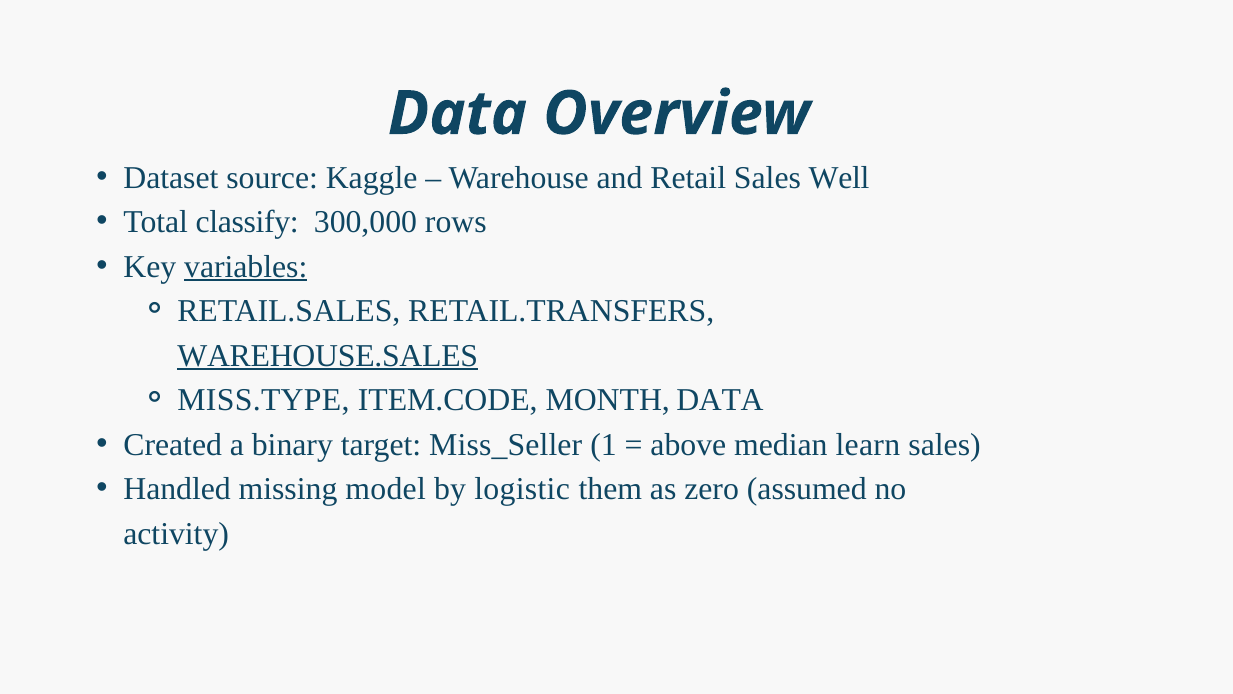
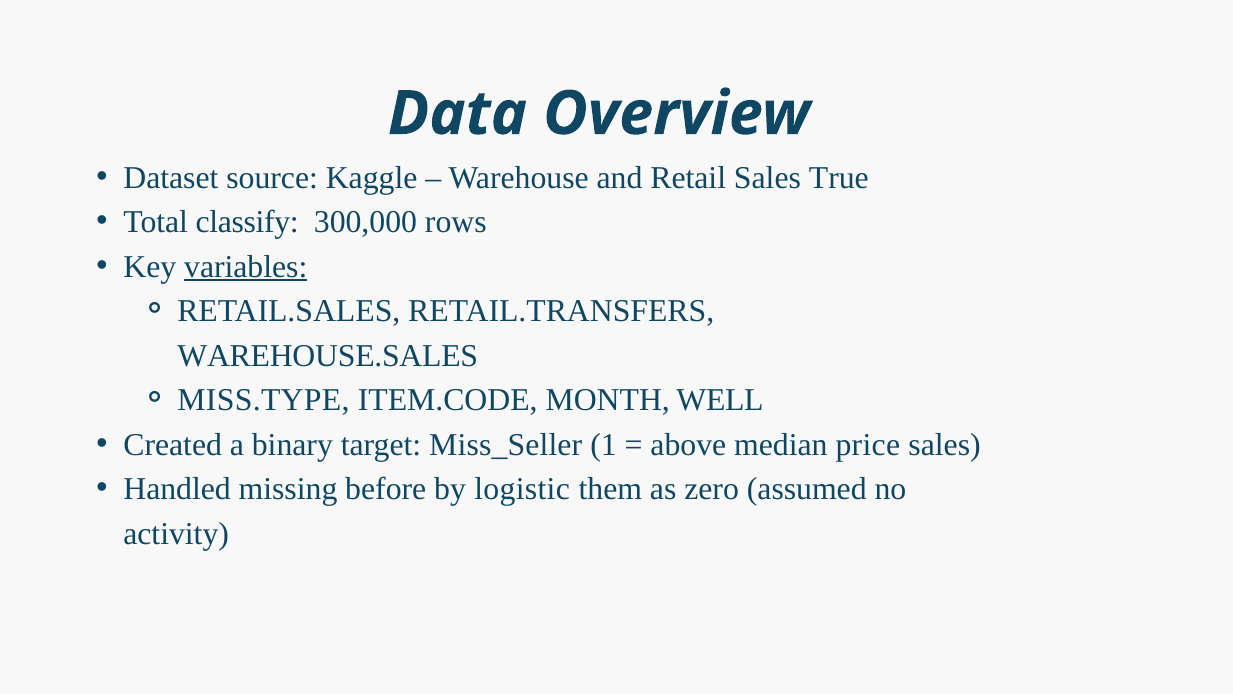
Well: Well -> True
WAREHOUSE.SALES underline: present -> none
MONTH DATA: DATA -> WELL
learn: learn -> price
model: model -> before
